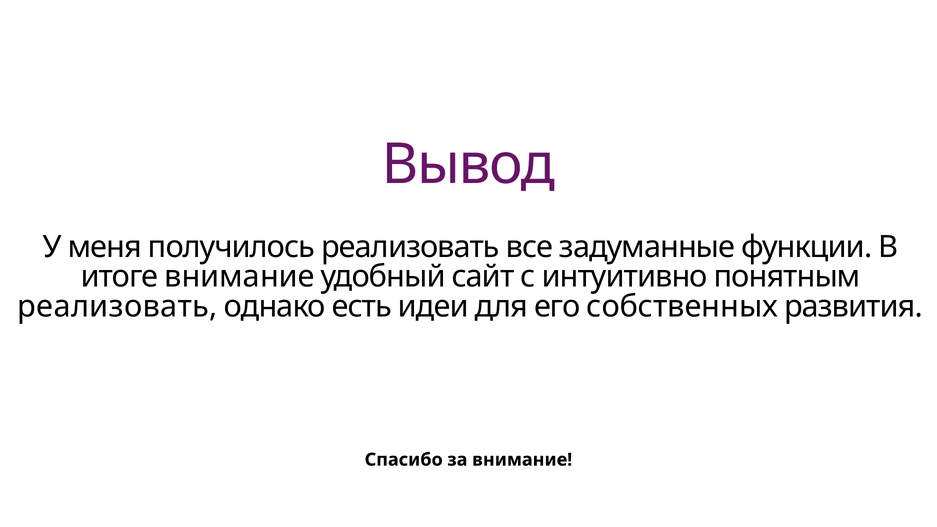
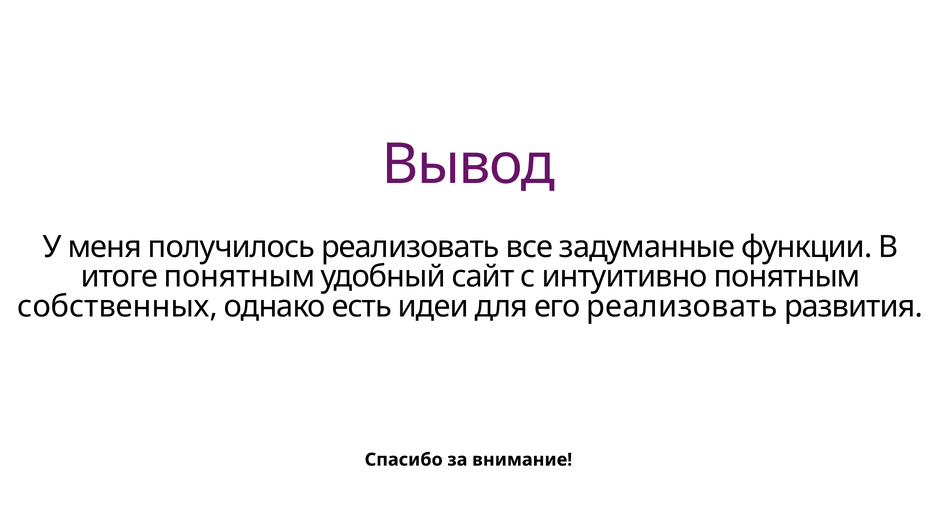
итоге внимание: внимание -> понятным
реализовать at (117, 306): реализовать -> собственных
его собственных: собственных -> реализовать
